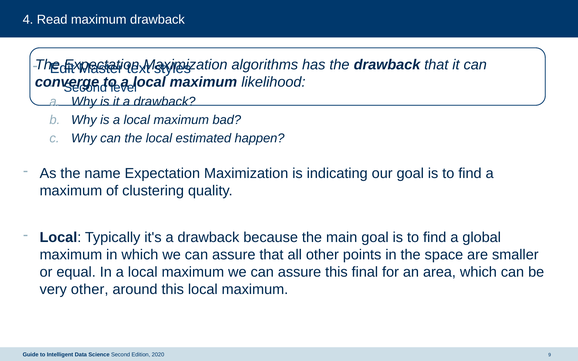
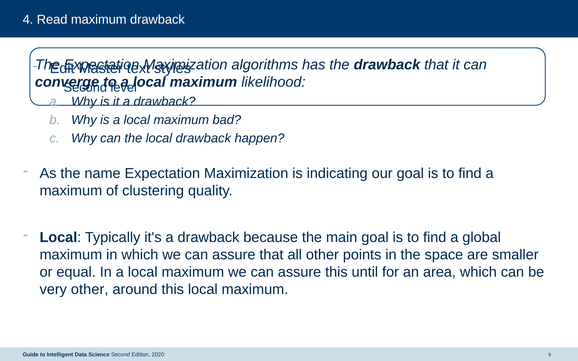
local estimated: estimated -> drawback
final: final -> until
